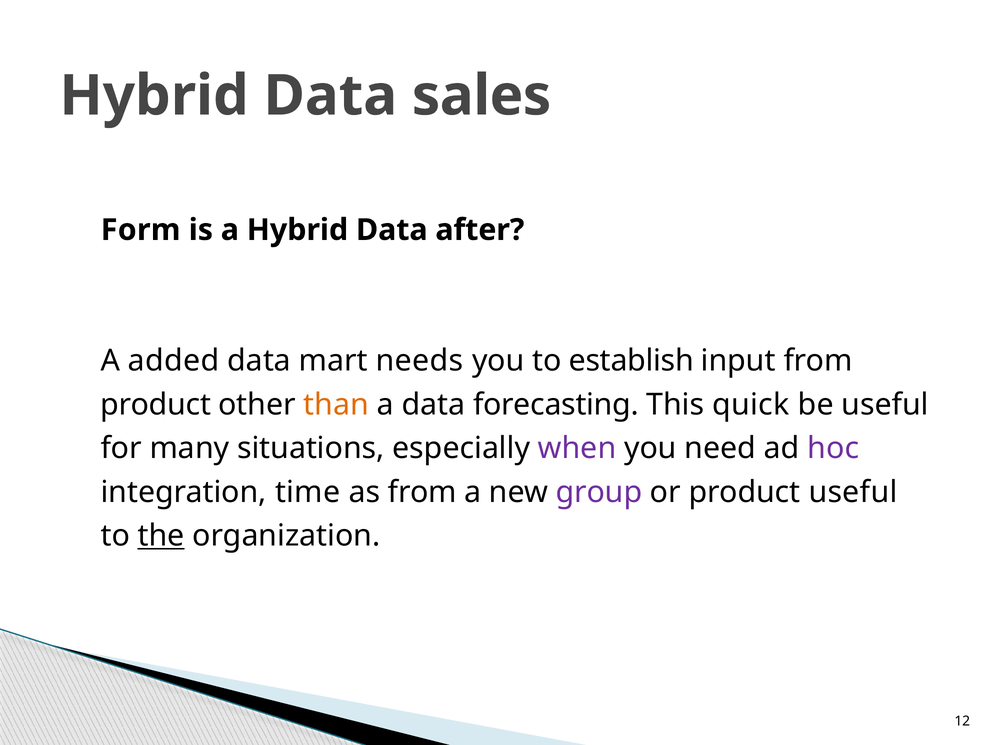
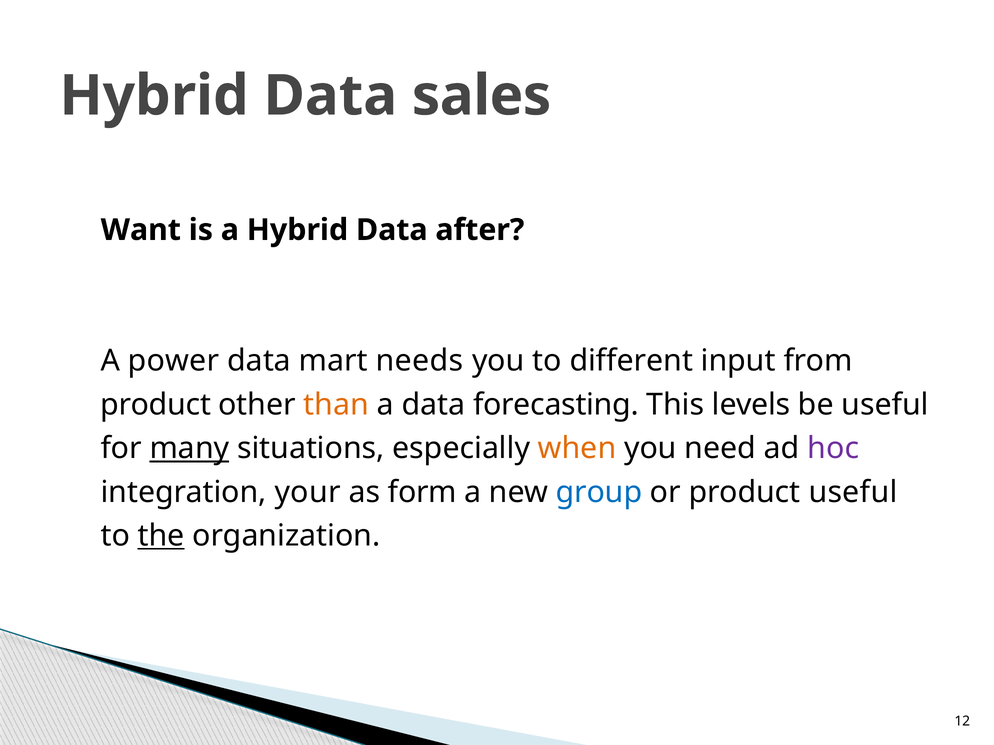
Form: Form -> Want
added: added -> power
establish: establish -> different
quick: quick -> levels
many underline: none -> present
when colour: purple -> orange
time: time -> your
as from: from -> form
group colour: purple -> blue
